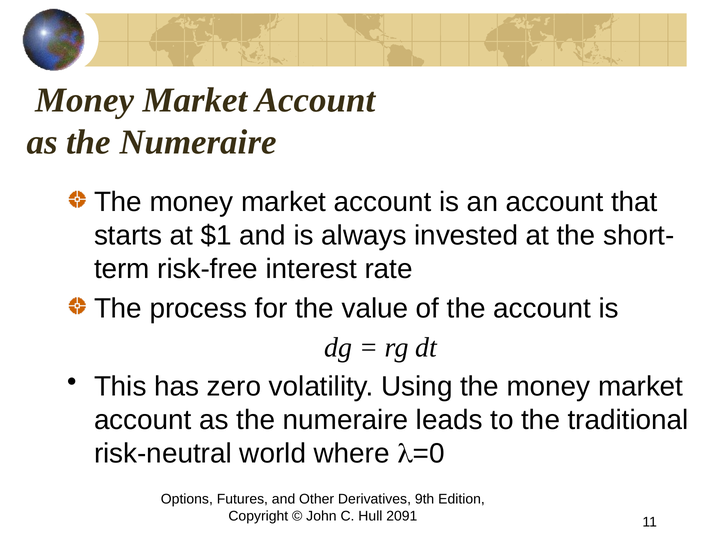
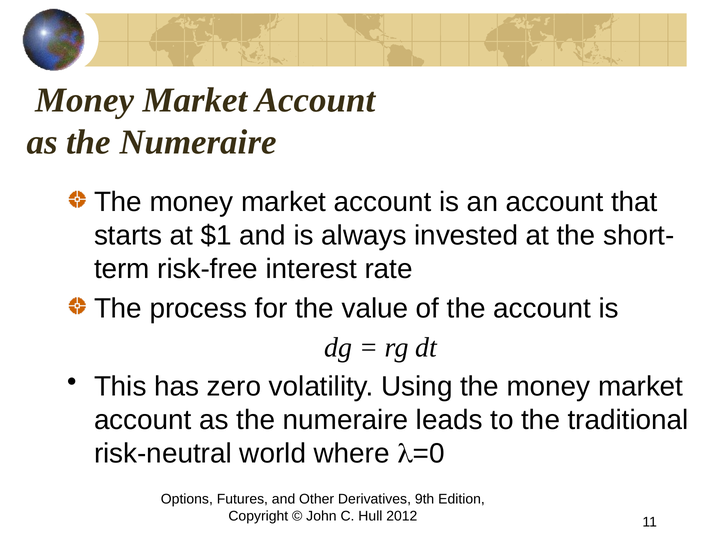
2091: 2091 -> 2012
